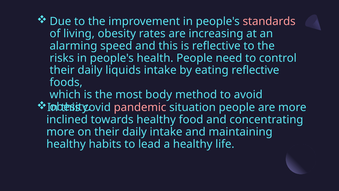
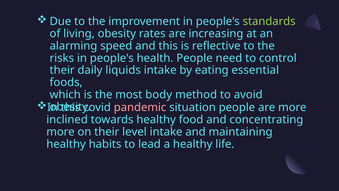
standards colour: pink -> light green
eating reflective: reflective -> essential
on their daily: daily -> level
